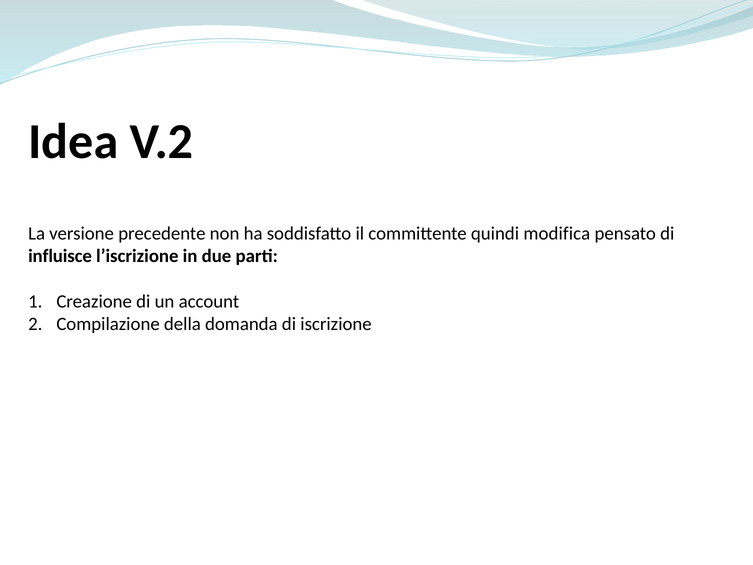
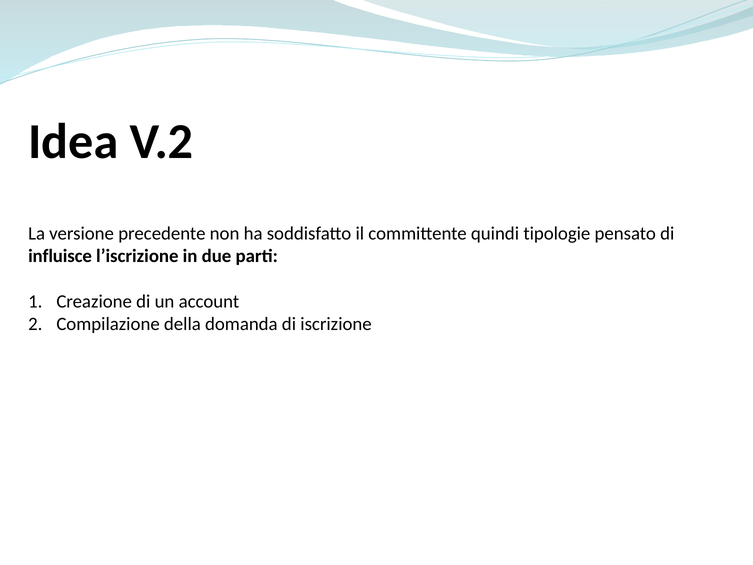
modifica: modifica -> tipologie
